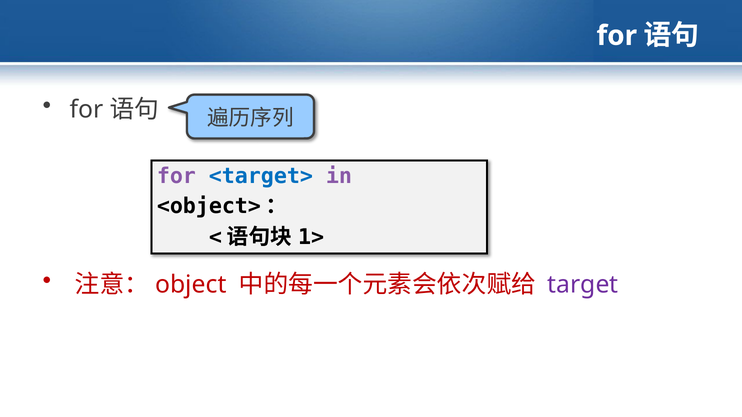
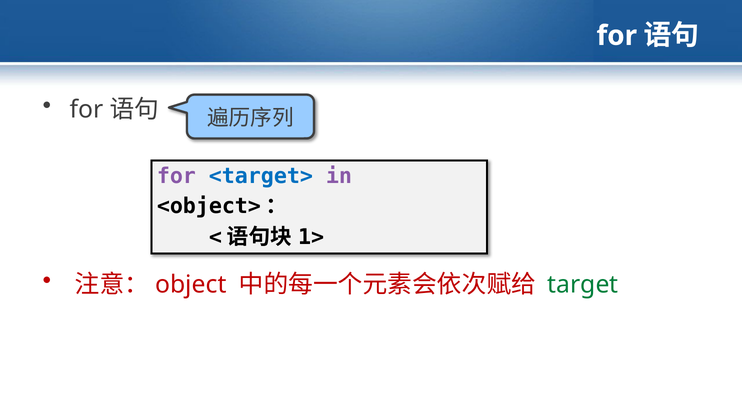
target colour: purple -> green
